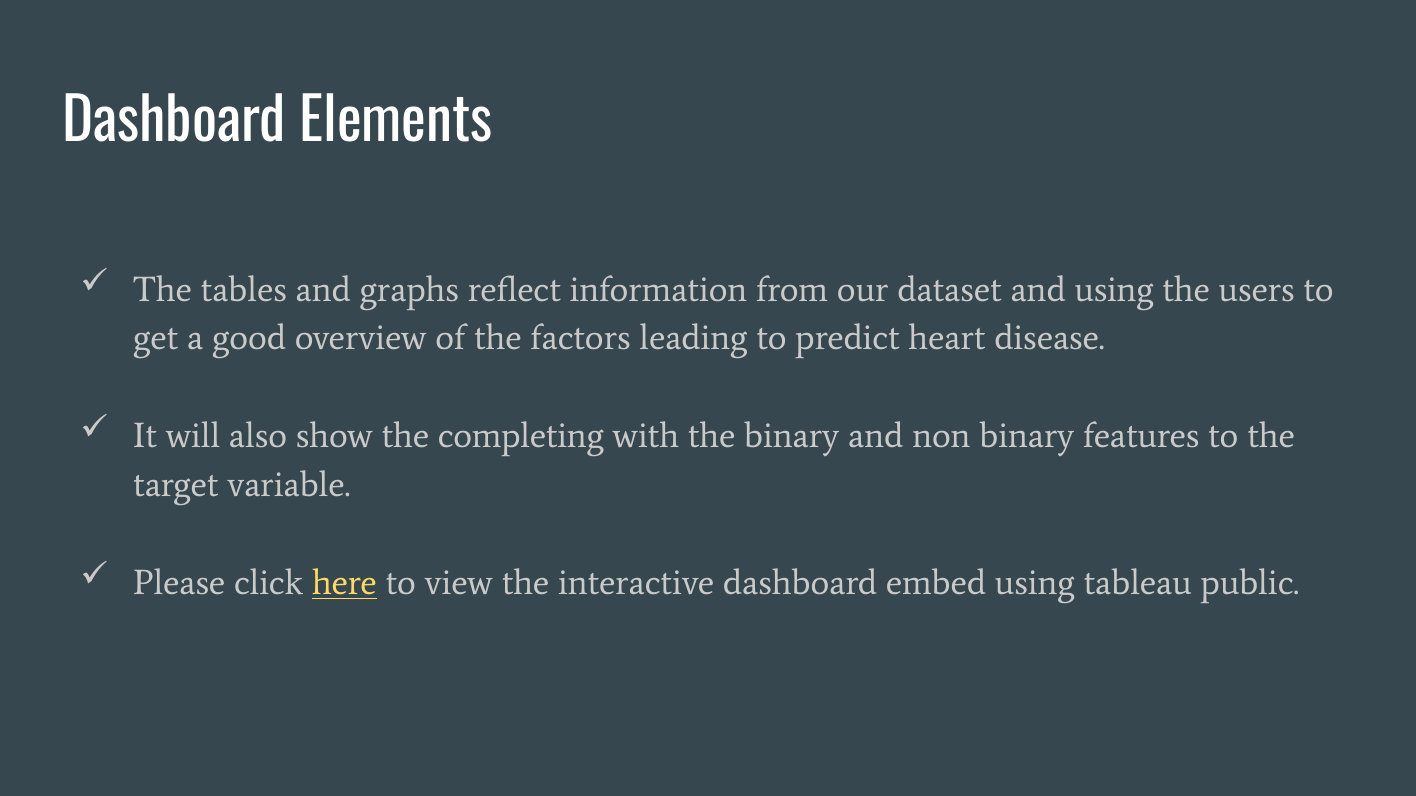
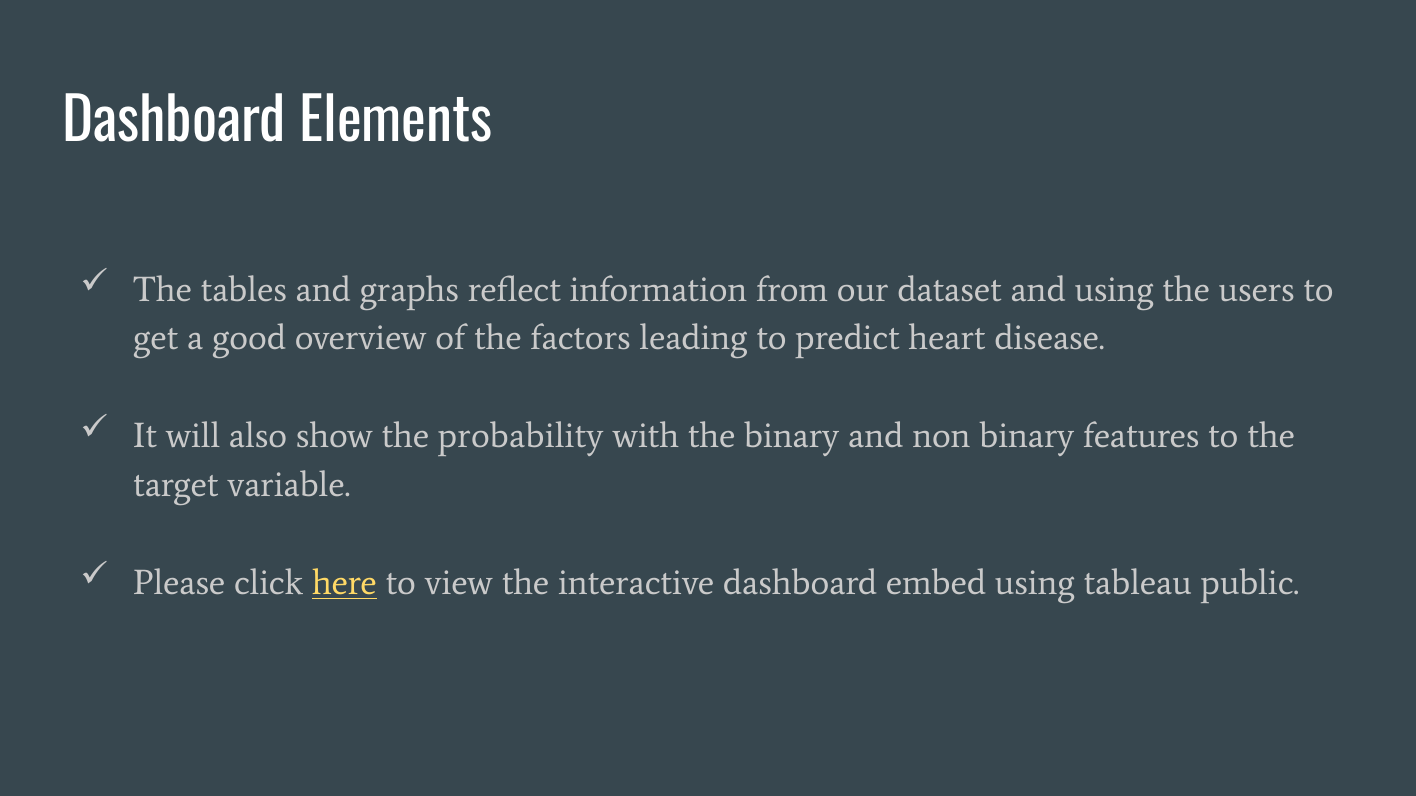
completing: completing -> probability
